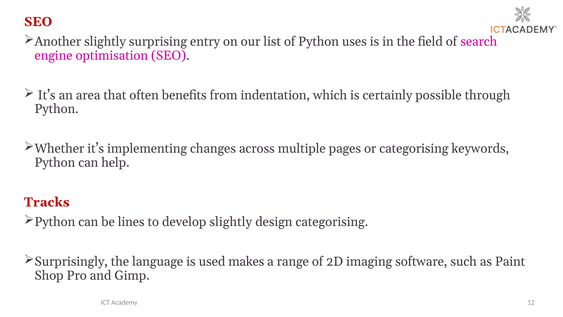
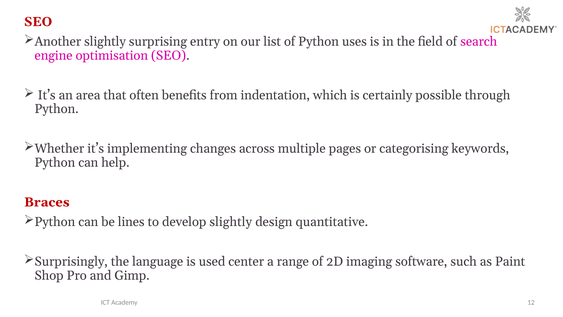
Tracks: Tracks -> Braces
design categorising: categorising -> quantitative
makes: makes -> center
